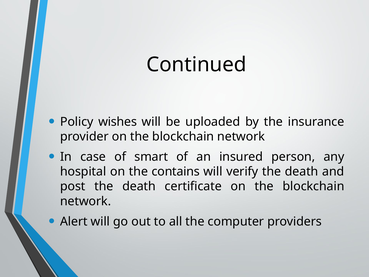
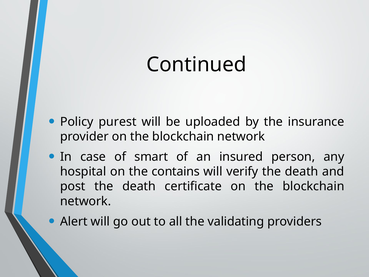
wishes: wishes -> purest
computer: computer -> validating
